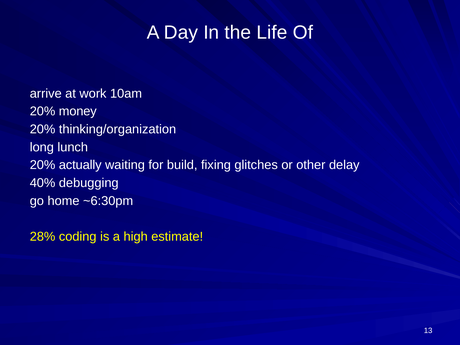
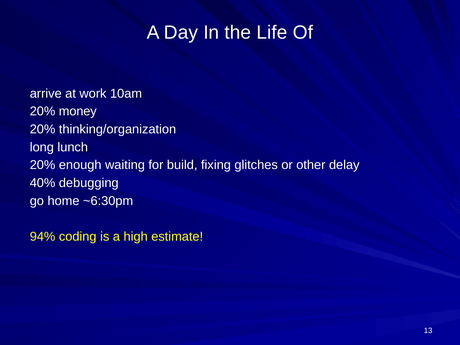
actually: actually -> enough
28%: 28% -> 94%
